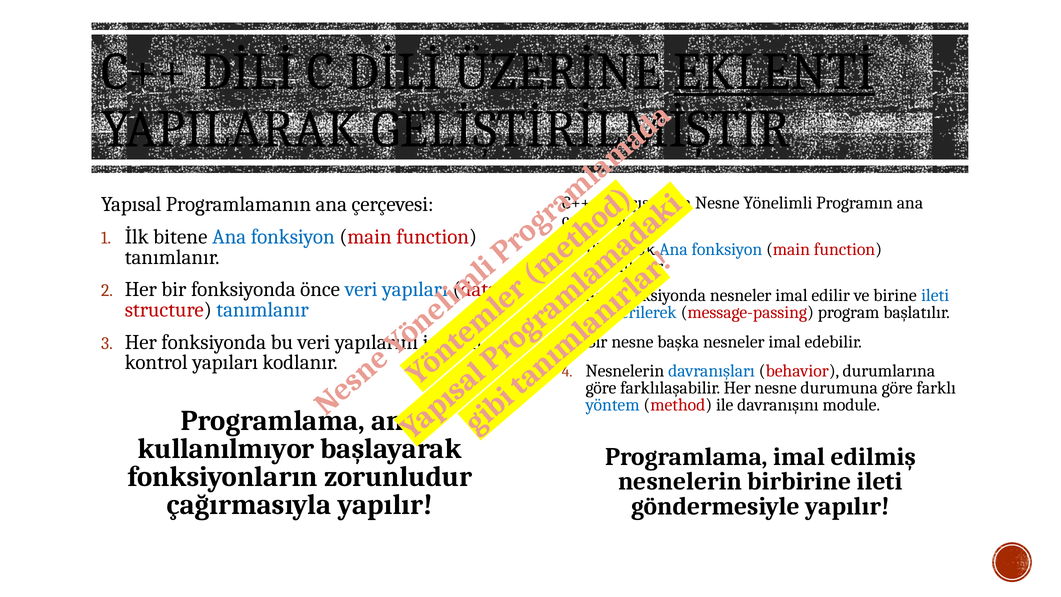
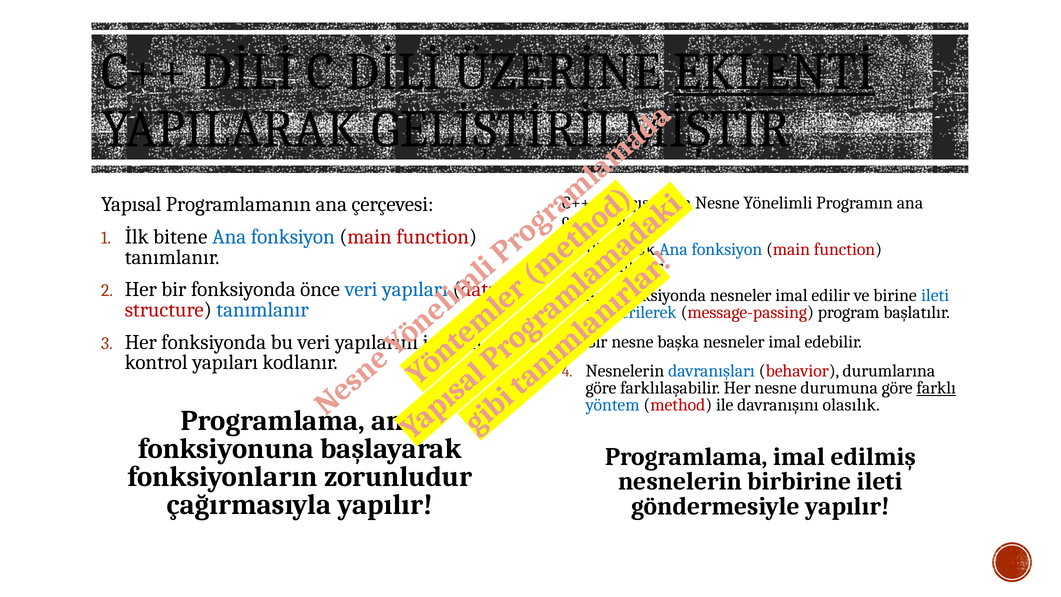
farklı underline: none -> present
module: module -> olasılık
kullanılmıyor: kullanılmıyor -> fonksiyonuna
